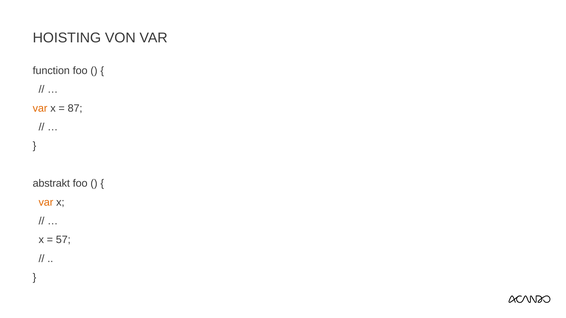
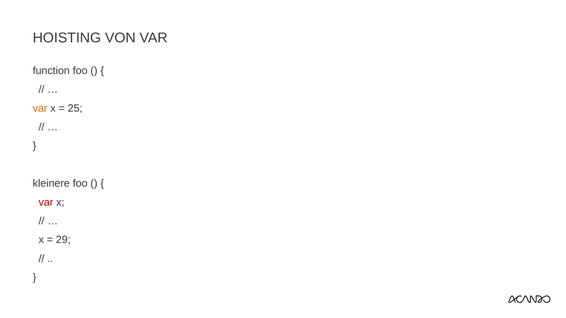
87: 87 -> 25
abstrakt: abstrakt -> kleinere
var at (46, 202) colour: orange -> red
57: 57 -> 29
